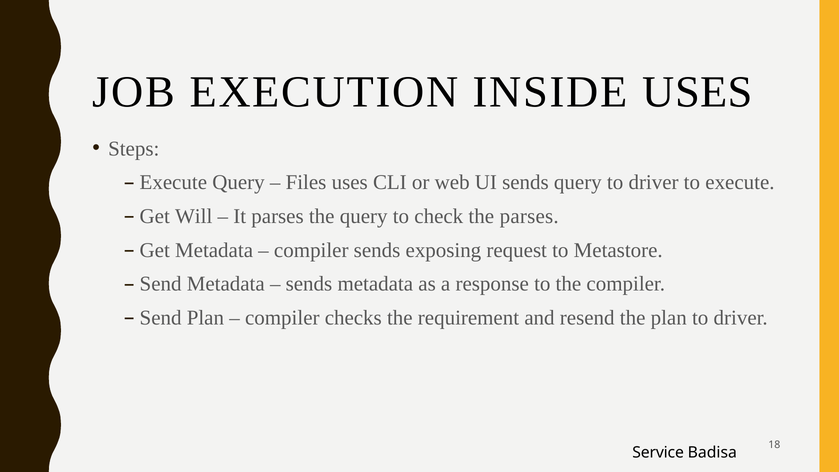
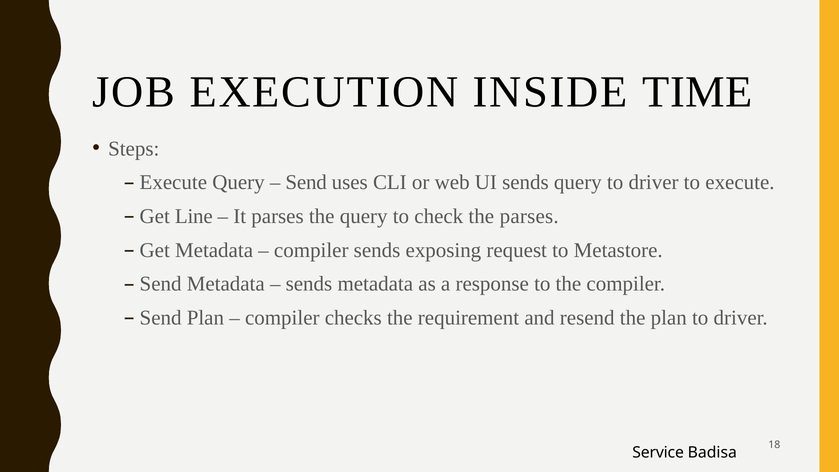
INSIDE USES: USES -> TIME
Files at (306, 182): Files -> Send
Will: Will -> Line
